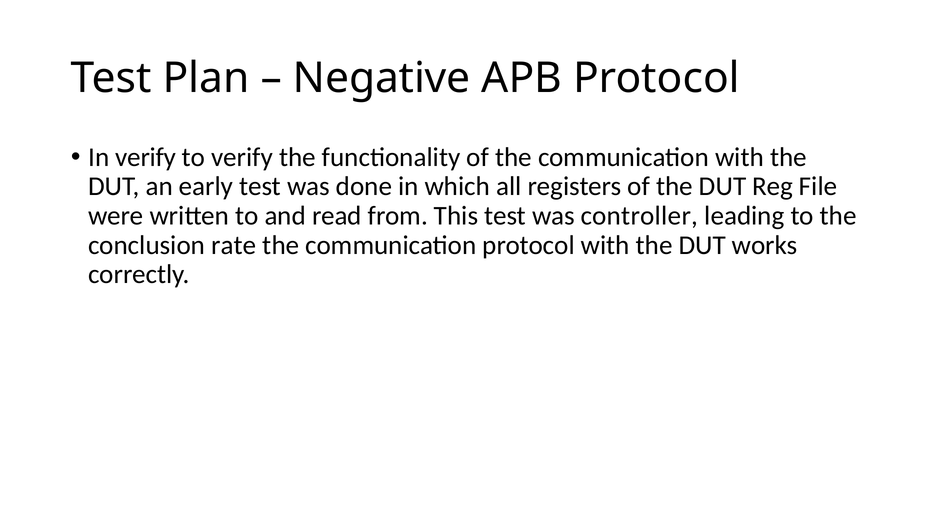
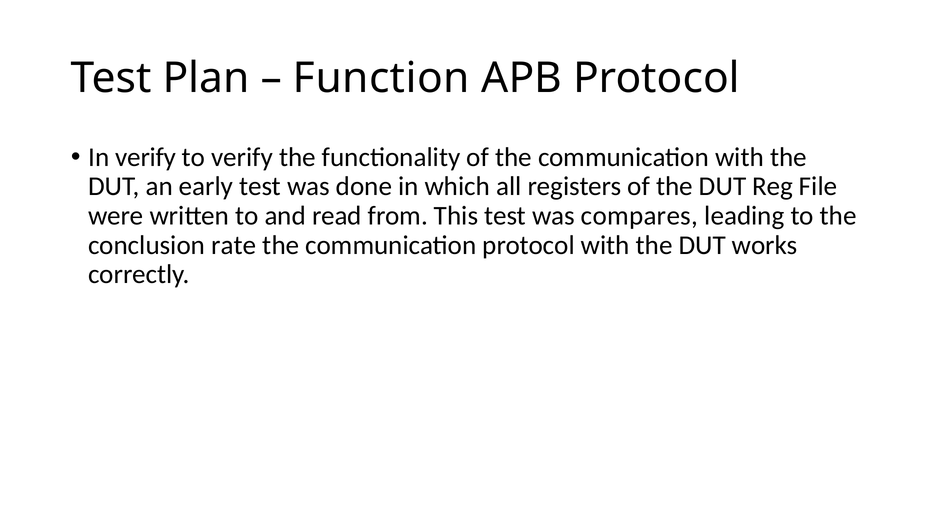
Negative: Negative -> Function
controller: controller -> compares
